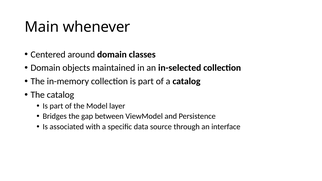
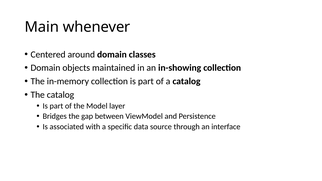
in-selected: in-selected -> in-showing
